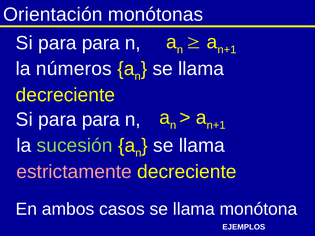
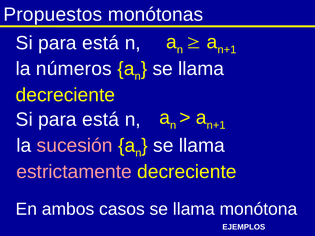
Orientación: Orientación -> Propuestos
para at (101, 43): para -> está
para at (101, 120): para -> está
sucesión colour: light green -> pink
